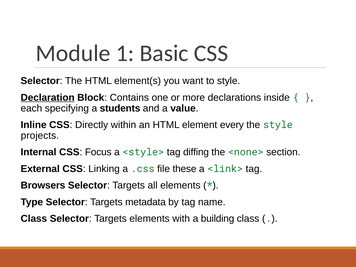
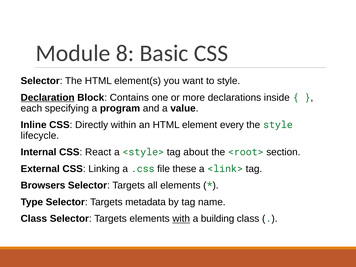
1: 1 -> 8
students: students -> program
projects: projects -> lifecycle
Focus: Focus -> React
diffing: diffing -> about
<none>: <none> -> <root>
with underline: none -> present
